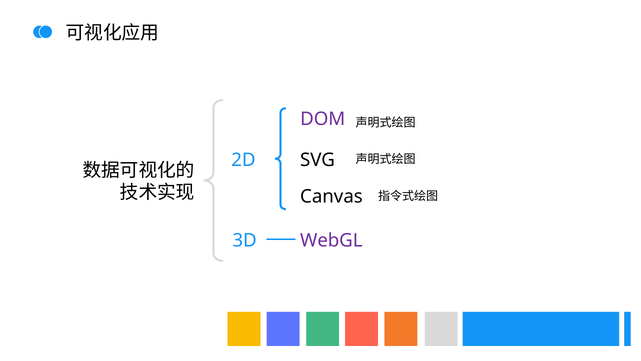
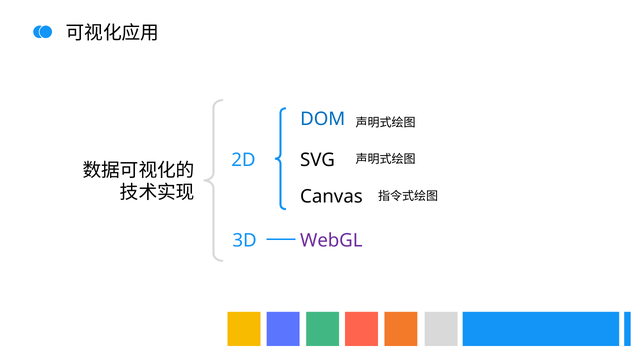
DOM colour: purple -> blue
